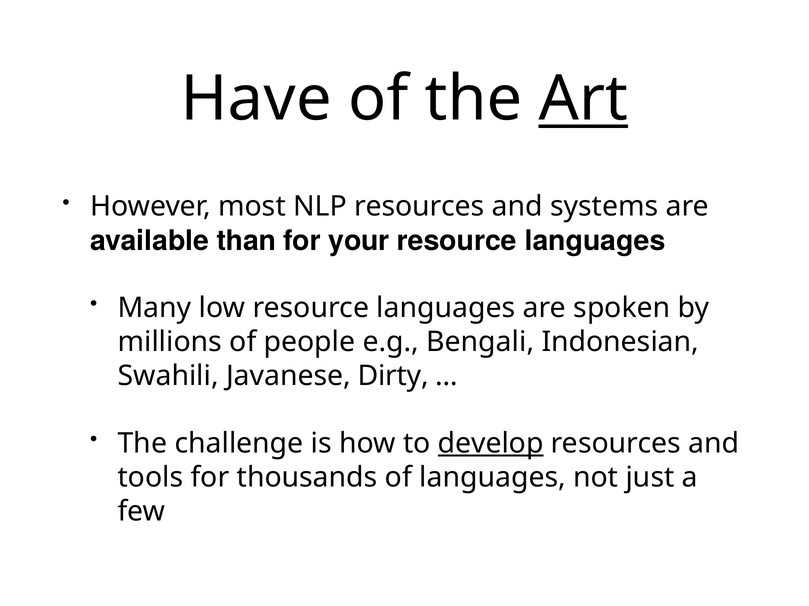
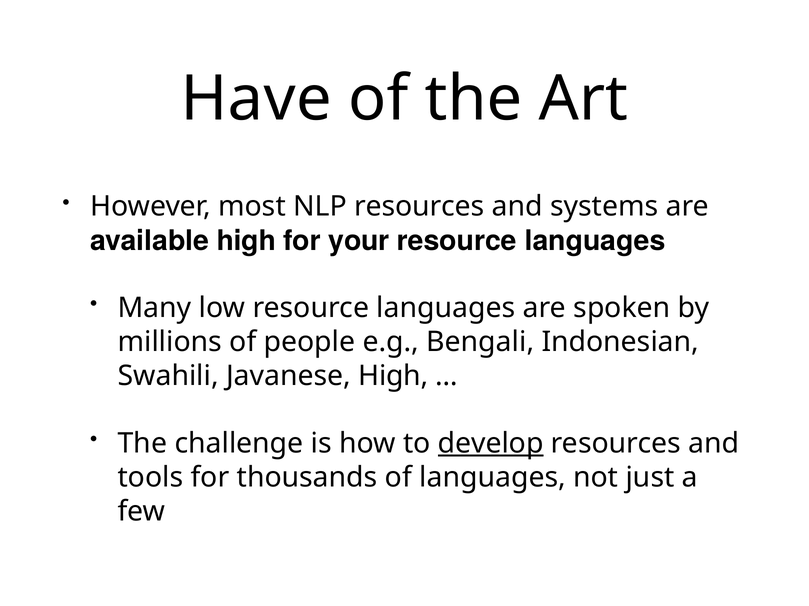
Art underline: present -> none
available than: than -> high
Javanese Dirty: Dirty -> High
